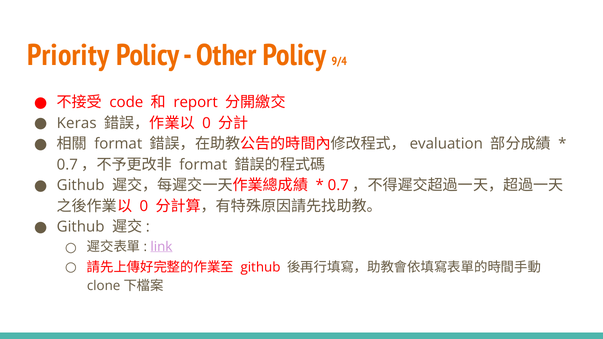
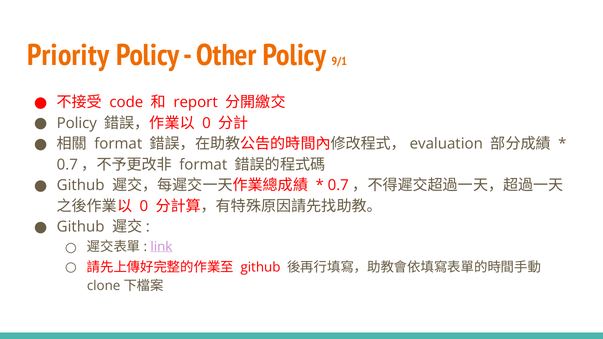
9/4: 9/4 -> 9/1
Keras at (77, 123): Keras -> Policy
